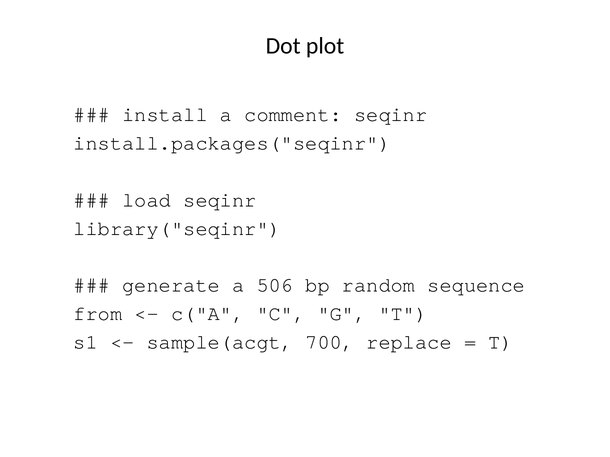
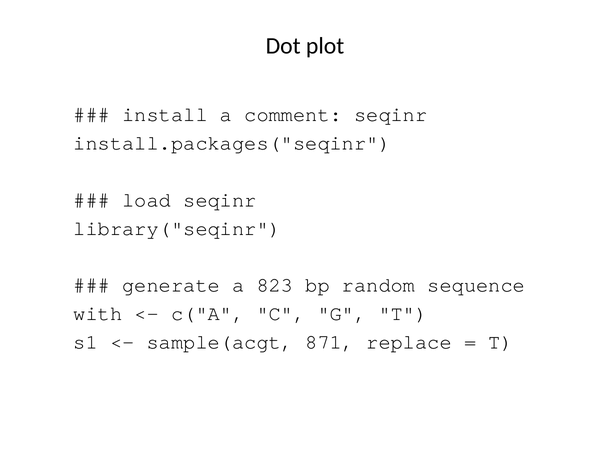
506: 506 -> 823
from: from -> with
700: 700 -> 871
